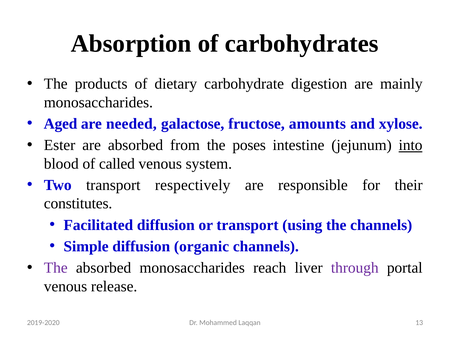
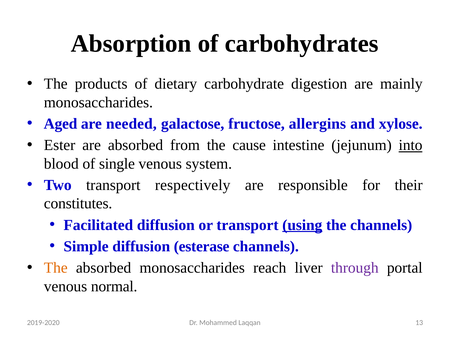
amounts: amounts -> allergins
poses: poses -> cause
called: called -> single
using underline: none -> present
organic: organic -> esterase
The at (56, 267) colour: purple -> orange
release: release -> normal
